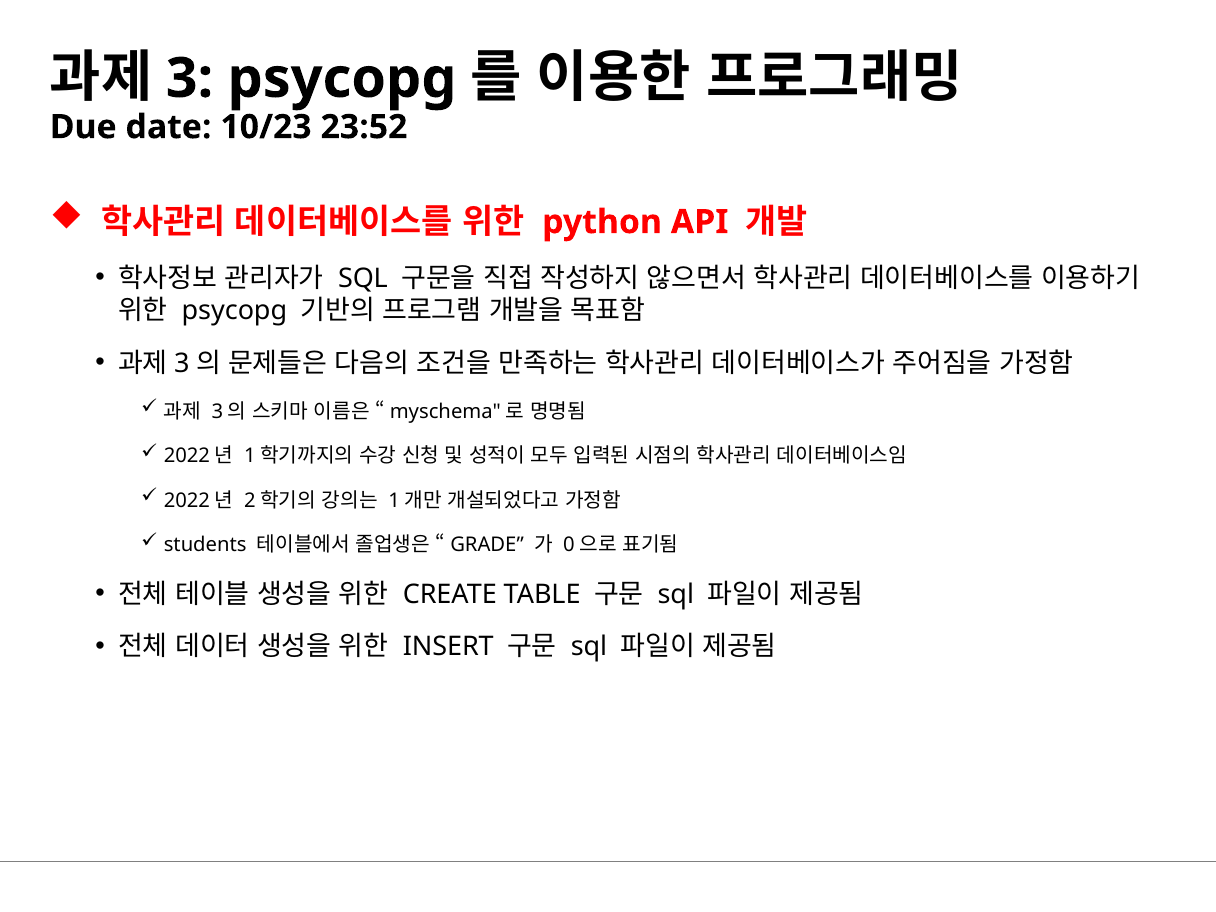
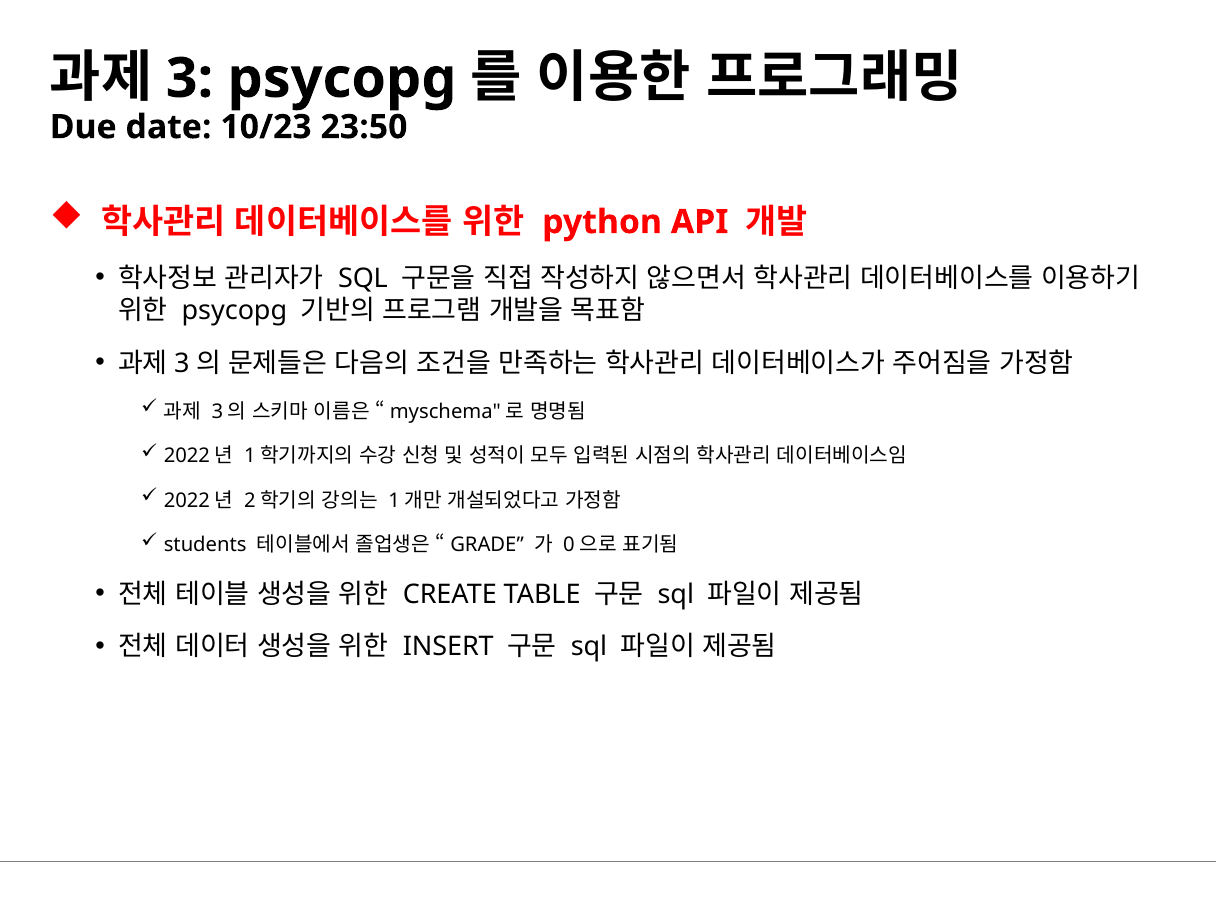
23:52: 23:52 -> 23:50
